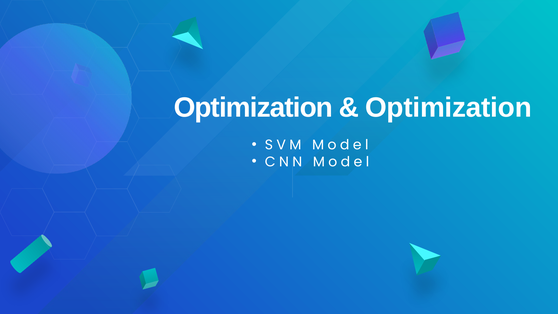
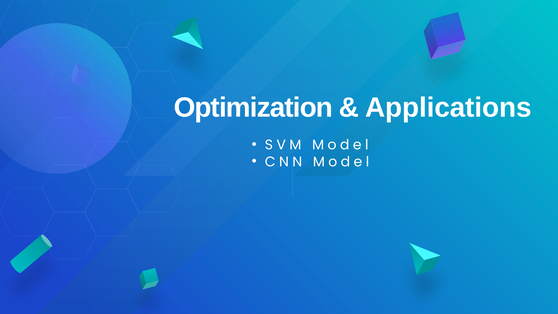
Optimization at (448, 108): Optimization -> Applications
